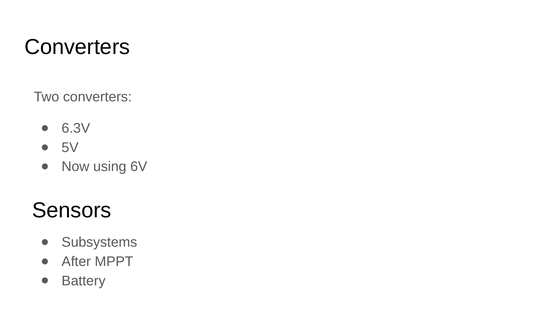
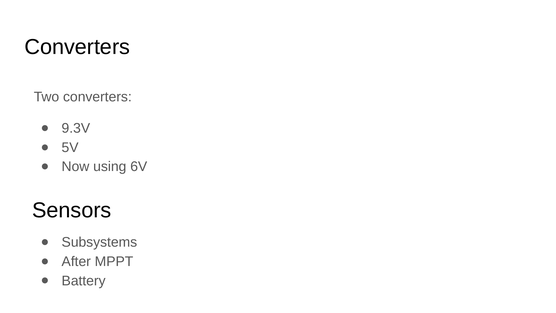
6.3V: 6.3V -> 9.3V
